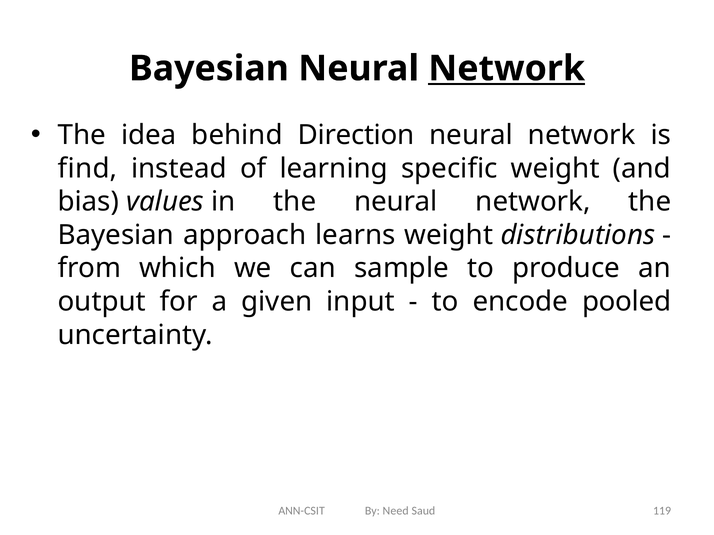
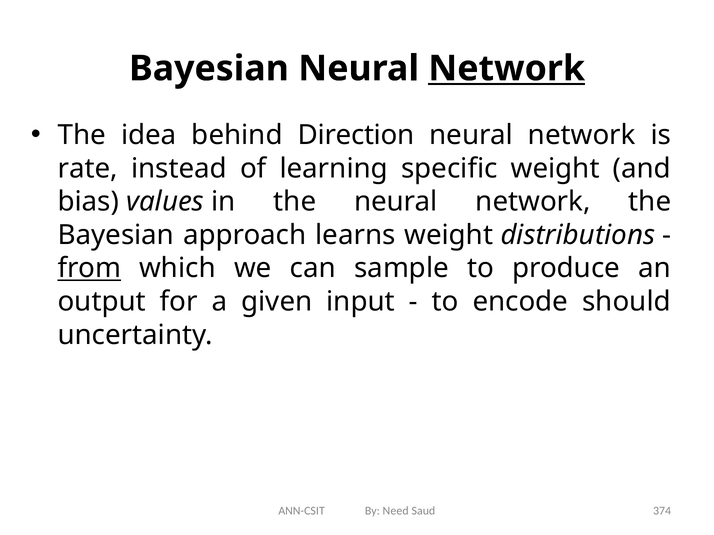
find: find -> rate
from underline: none -> present
pooled: pooled -> should
119: 119 -> 374
